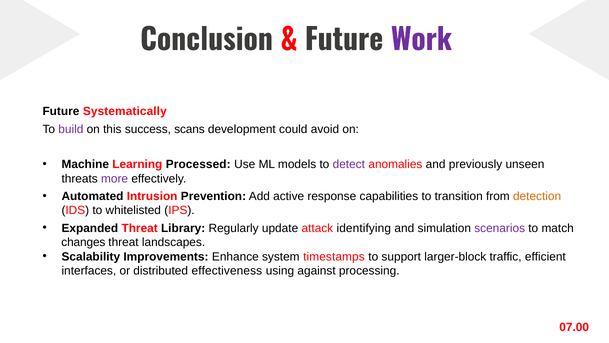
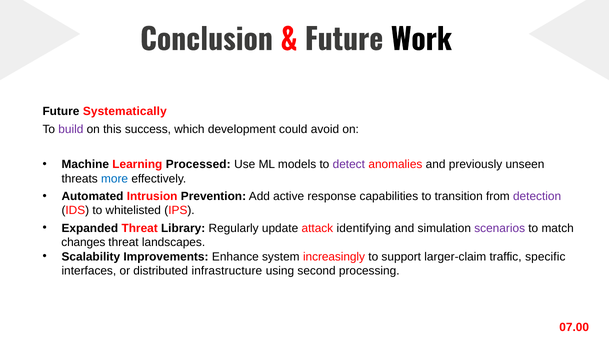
Work colour: purple -> black
scans: scans -> which
more colour: purple -> blue
detection colour: orange -> purple
timestamps: timestamps -> increasingly
larger-block: larger-block -> larger-claim
efficient: efficient -> specific
effectiveness: effectiveness -> infrastructure
against: against -> second
